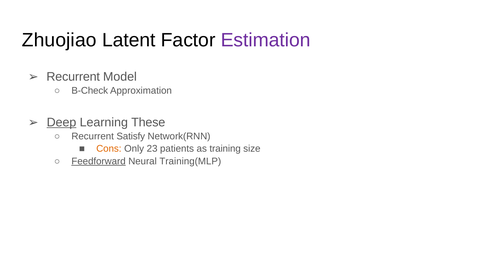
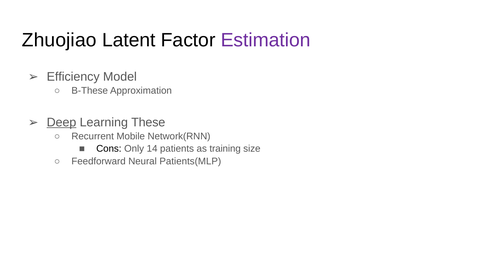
Recurrent at (73, 77): Recurrent -> Efficiency
B-Check: B-Check -> B-These
Satisfy: Satisfy -> Mobile
Cons colour: orange -> black
23: 23 -> 14
Feedforward underline: present -> none
Training(MLP: Training(MLP -> Patients(MLP
